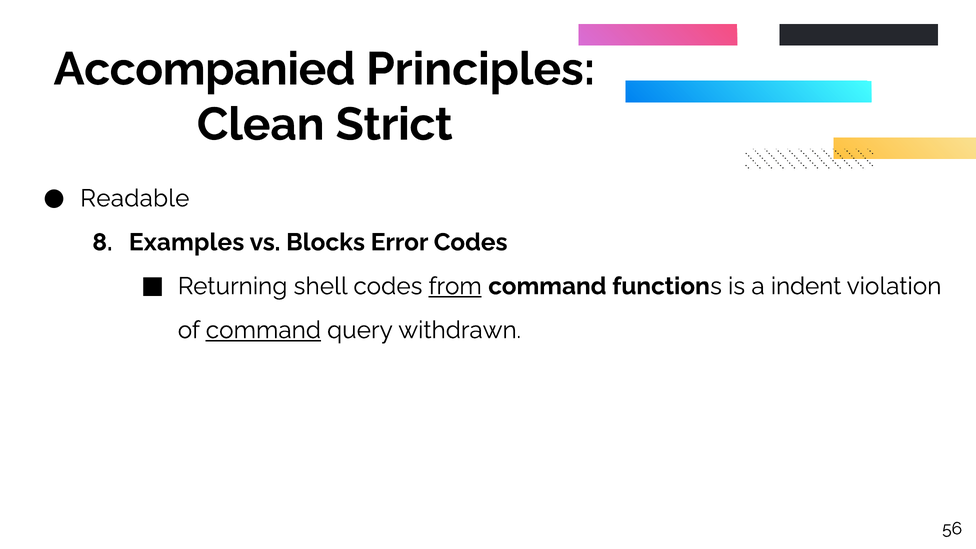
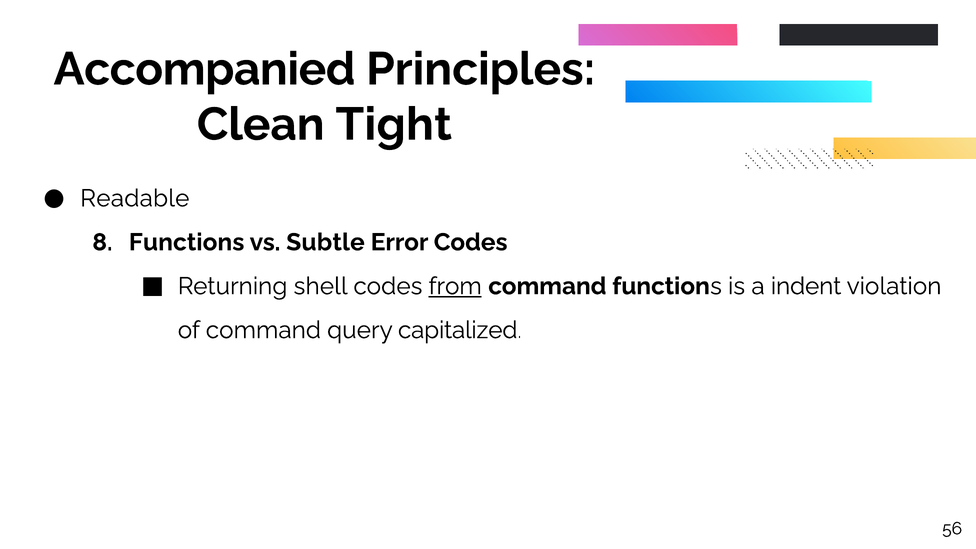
Strict: Strict -> Tight
Examples at (187, 242): Examples -> Functions
Blocks: Blocks -> Subtle
command at (263, 330) underline: present -> none
withdrawn: withdrawn -> capitalized
